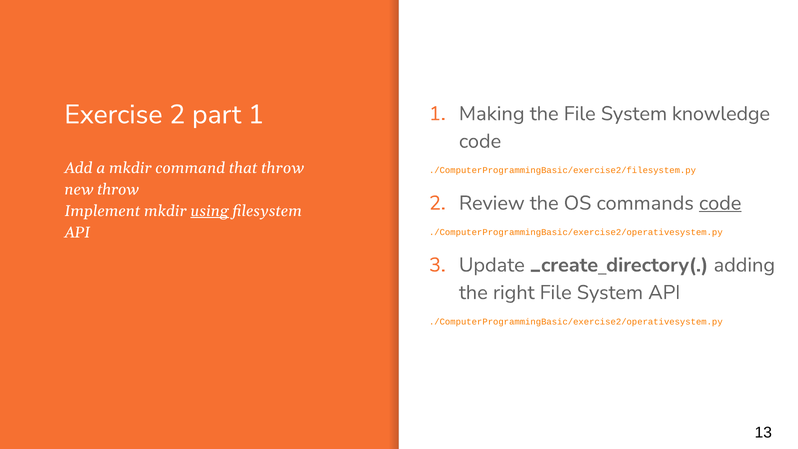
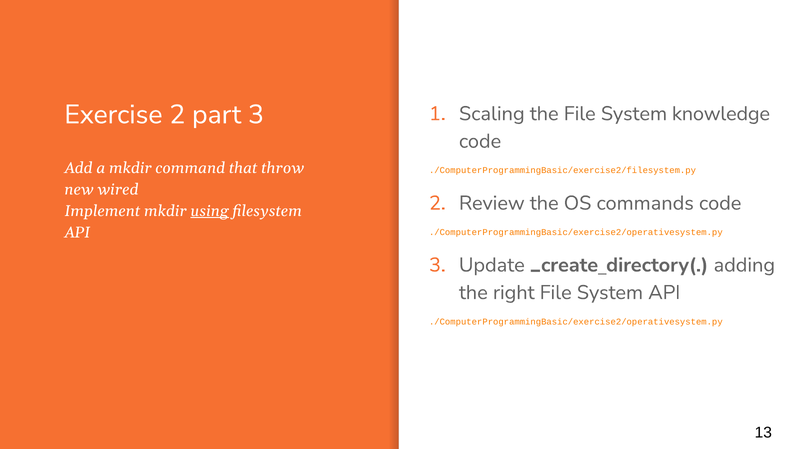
part 1: 1 -> 3
Making: Making -> Scaling
new throw: throw -> wired
code at (720, 203) underline: present -> none
